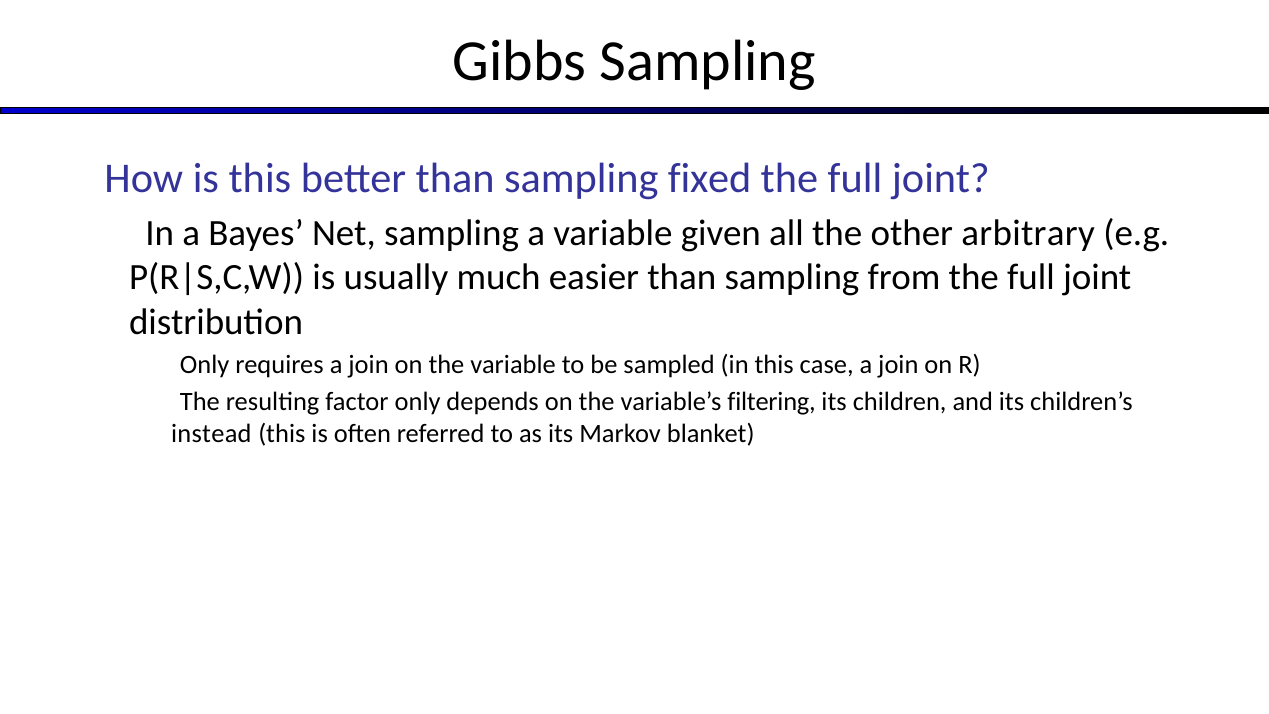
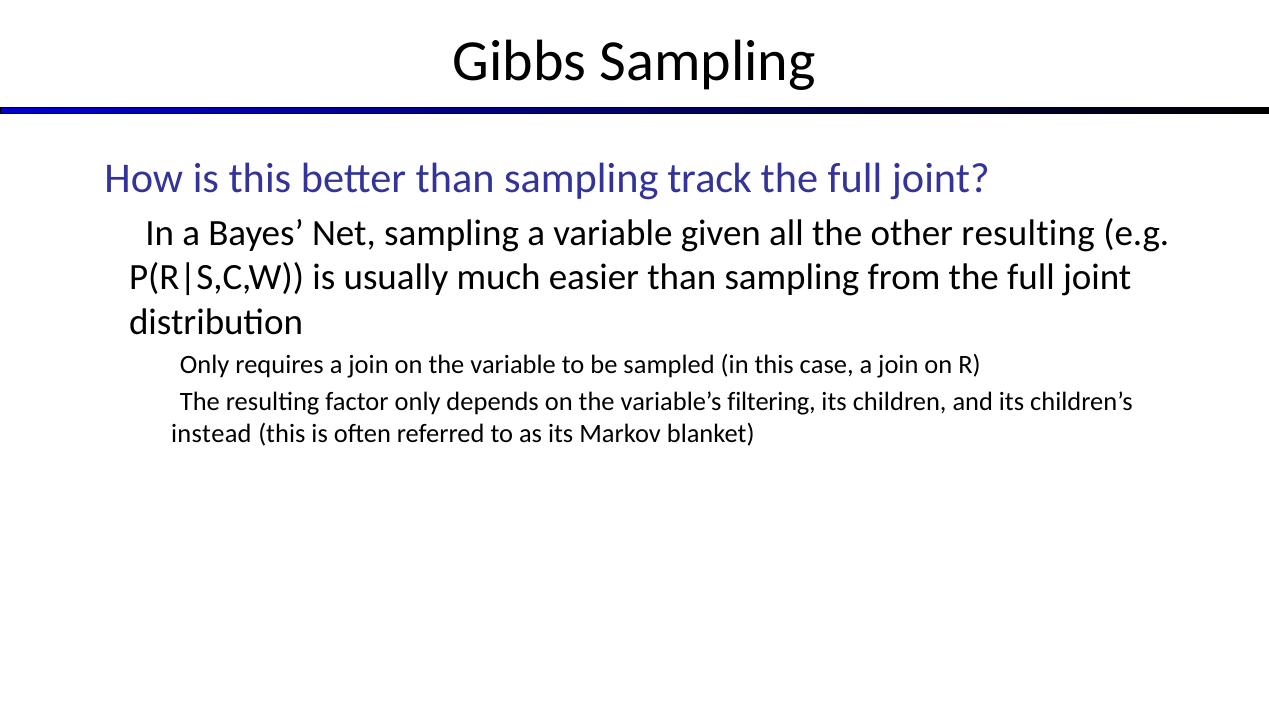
fixed: fixed -> track
other arbitrary: arbitrary -> resulting
